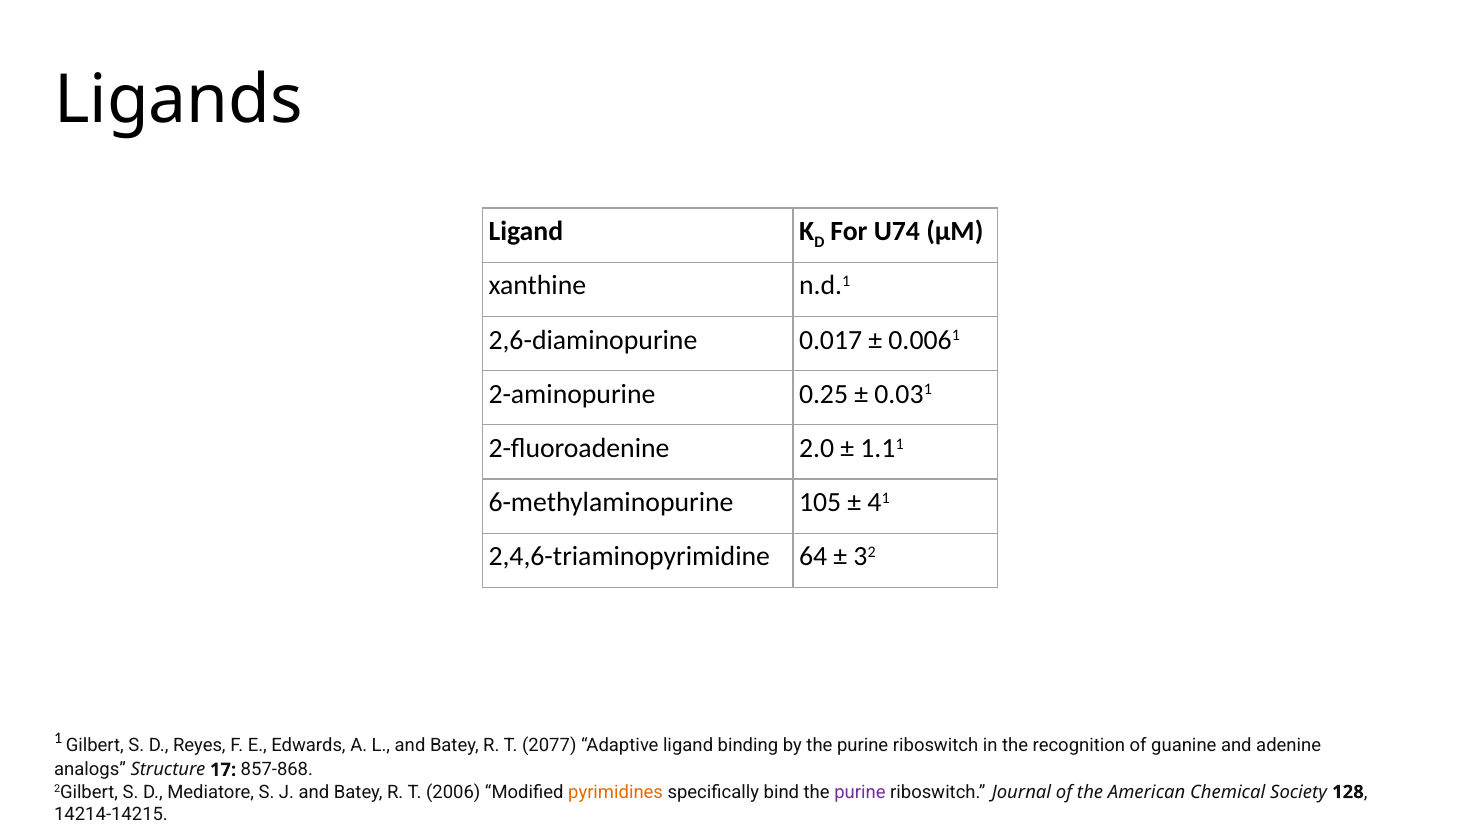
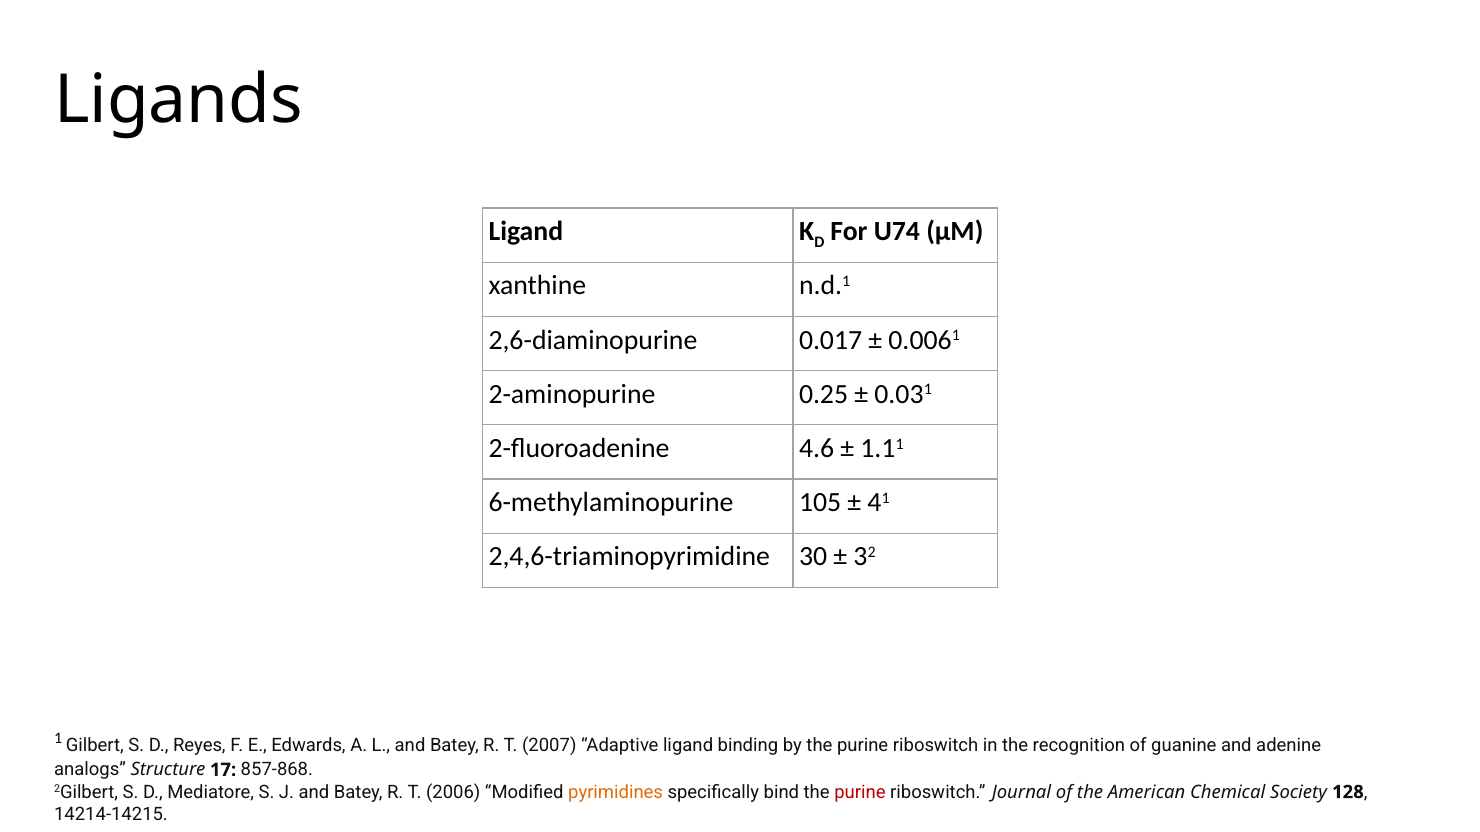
2.0: 2.0 -> 4.6
64: 64 -> 30
2077: 2077 -> 2007
purine at (860, 792) colour: purple -> red
